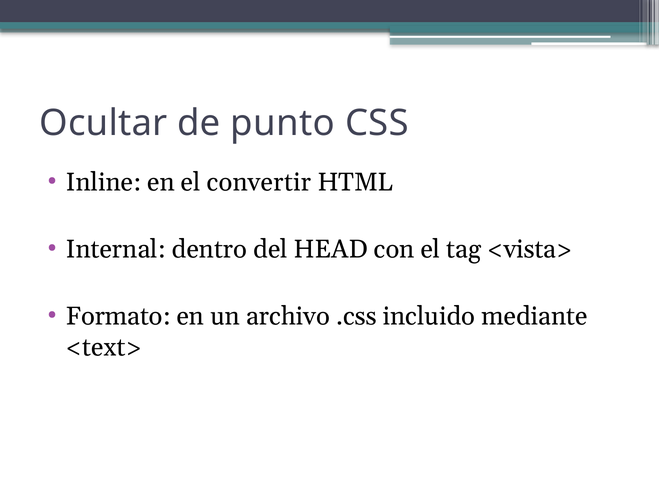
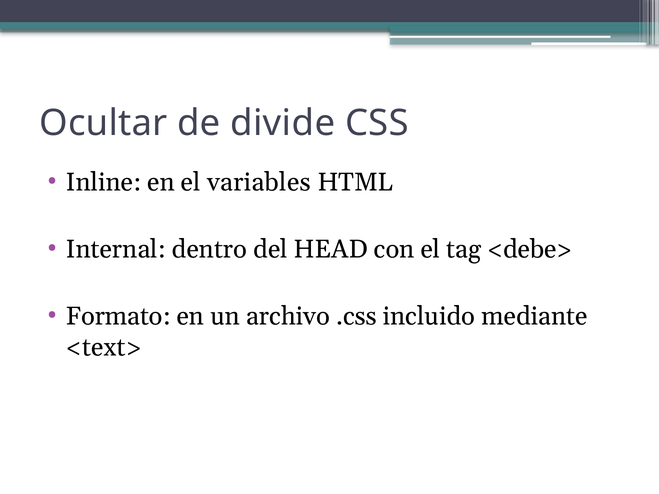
punto: punto -> divide
convertir: convertir -> variables
<vista>: <vista> -> <debe>
